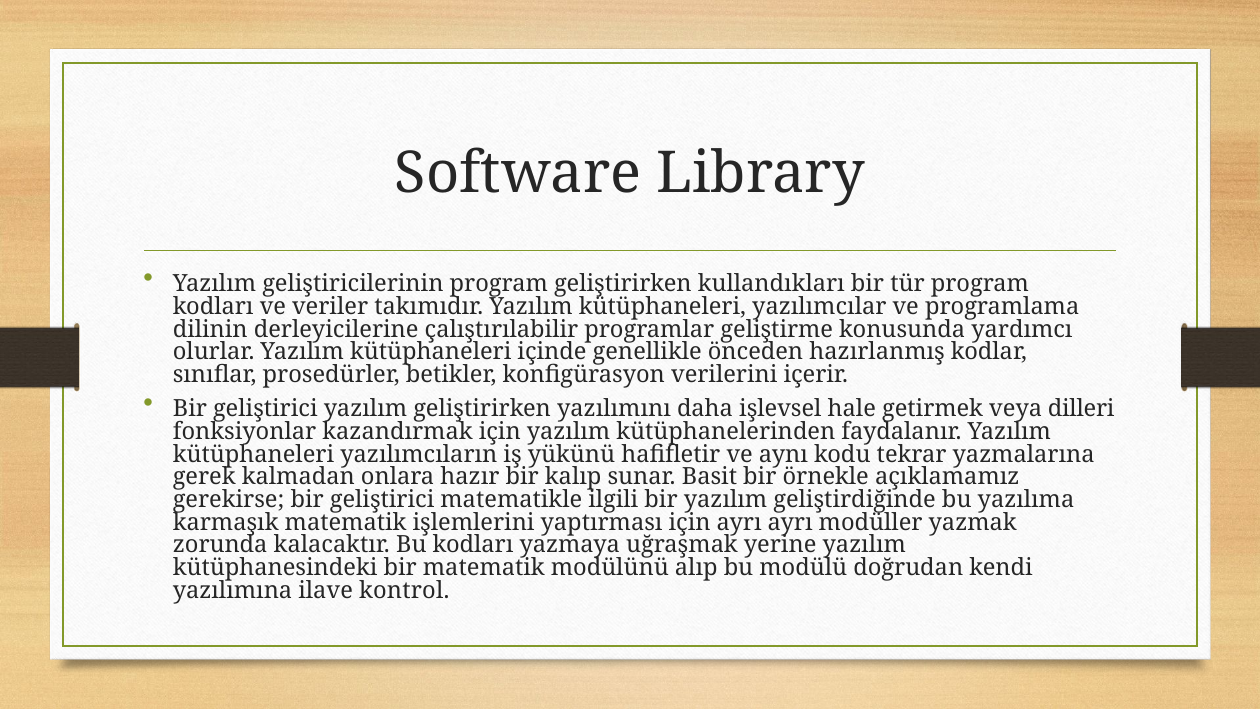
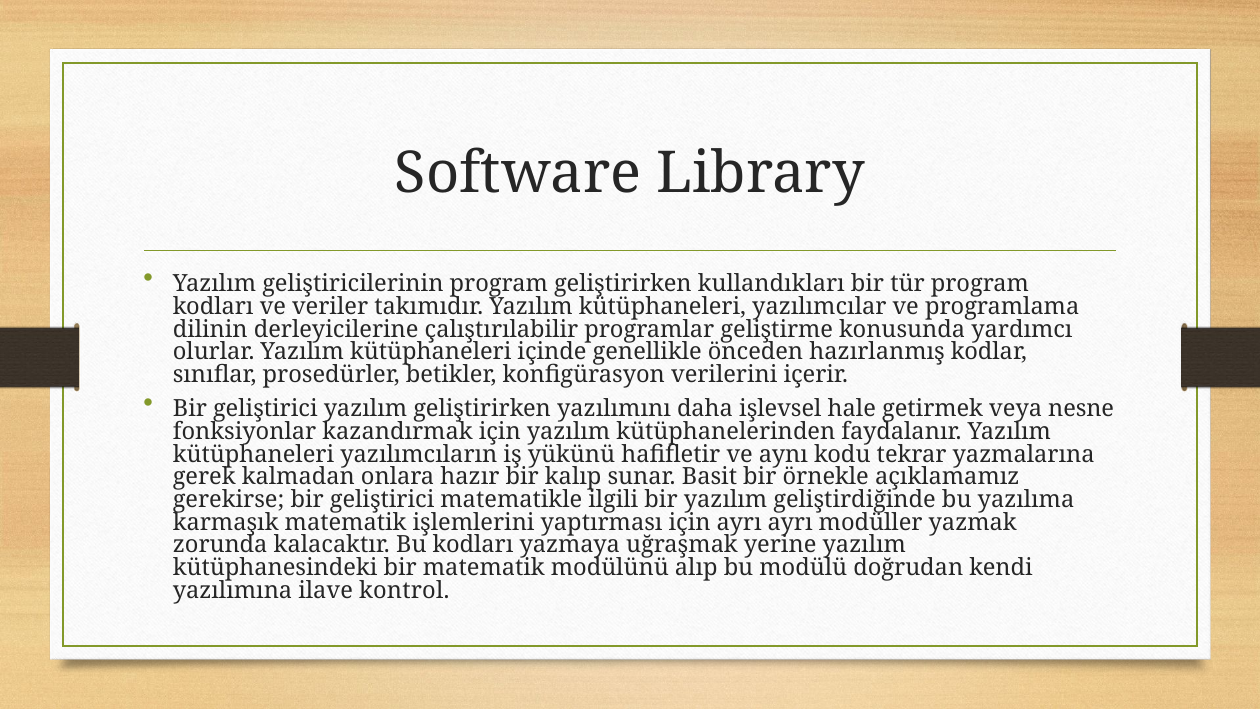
dilleri: dilleri -> nesne
